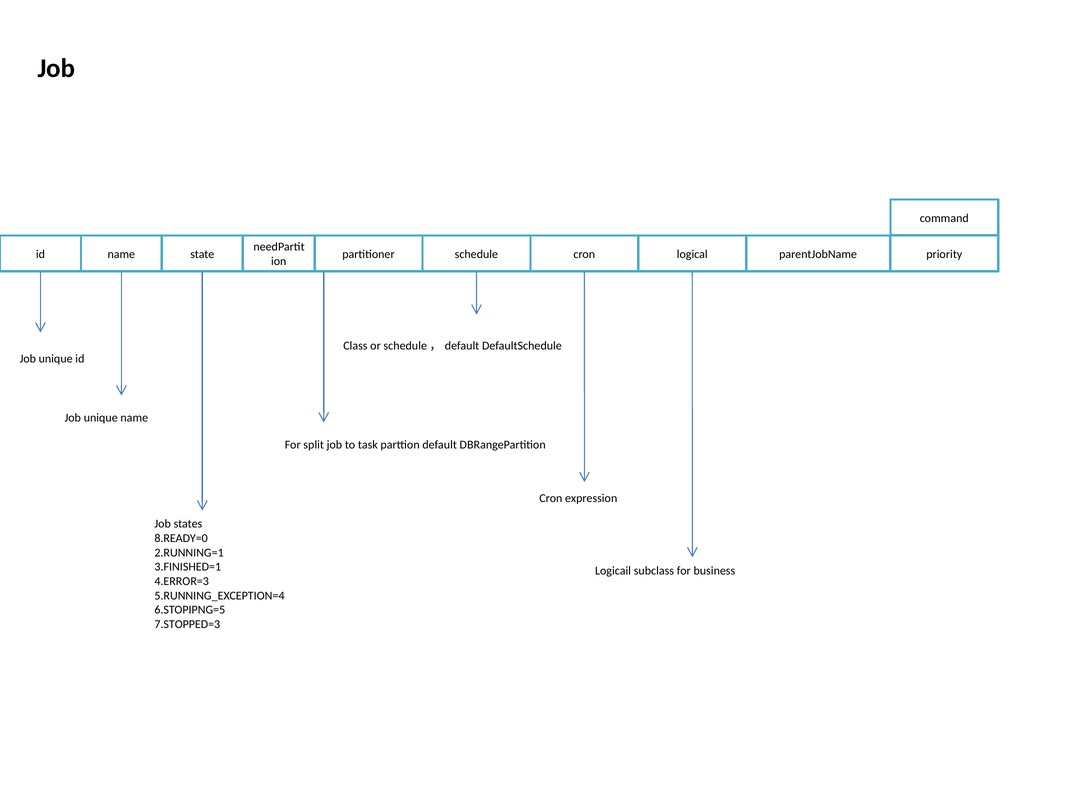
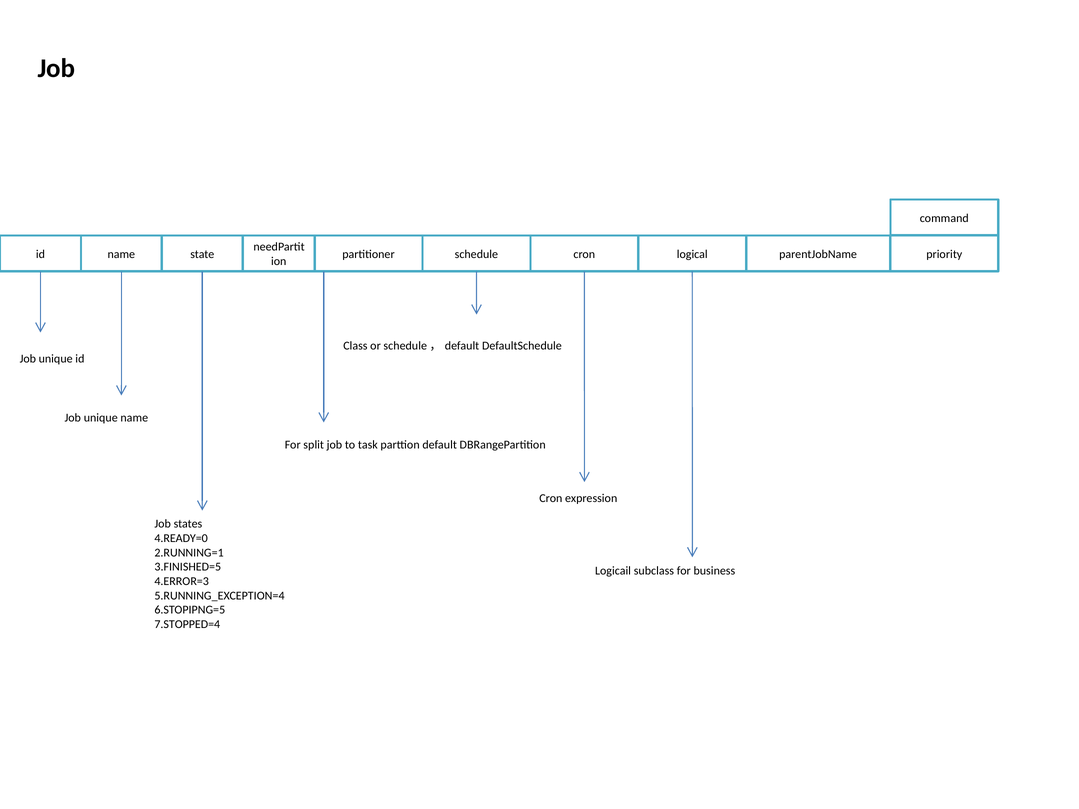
8.READY=0: 8.READY=0 -> 4.READY=0
3.FINISHED=1: 3.FINISHED=1 -> 3.FINISHED=5
7.STOPPED=3: 7.STOPPED=3 -> 7.STOPPED=4
